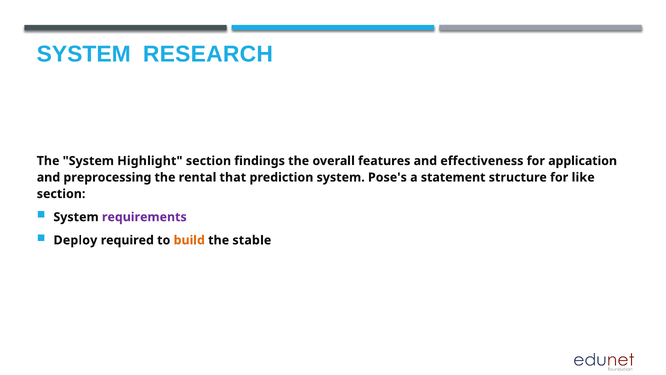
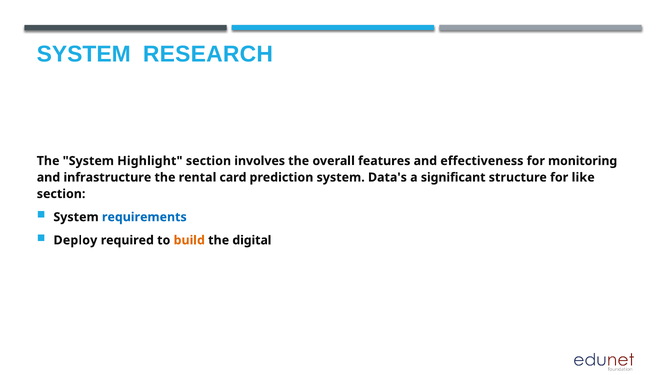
findings: findings -> involves
application: application -> monitoring
preprocessing: preprocessing -> infrastructure
that: that -> card
Pose's: Pose's -> Data's
statement: statement -> significant
requirements colour: purple -> blue
stable: stable -> digital
